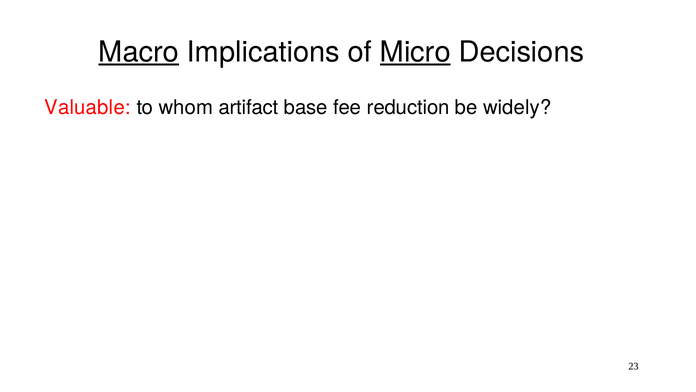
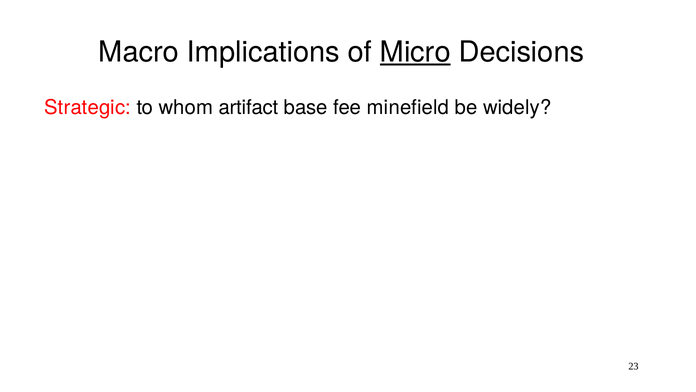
Macro underline: present -> none
Valuable: Valuable -> Strategic
reduction: reduction -> minefield
